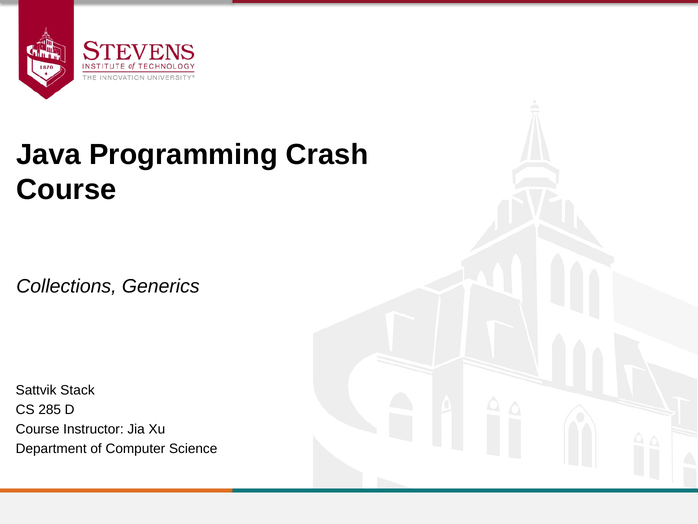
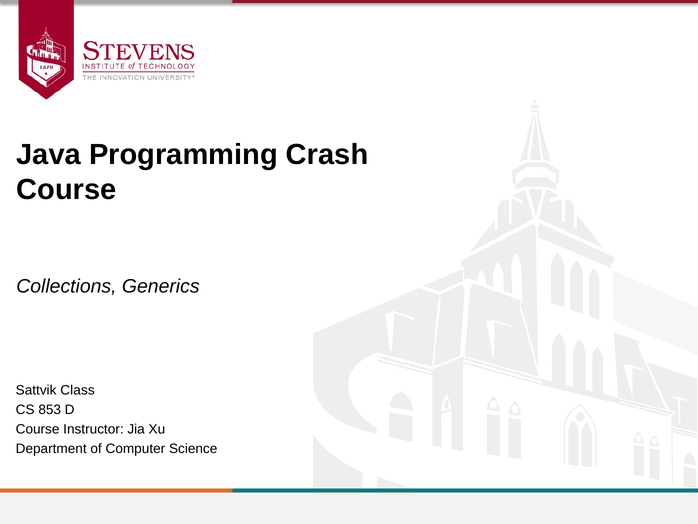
Stack: Stack -> Class
285: 285 -> 853
